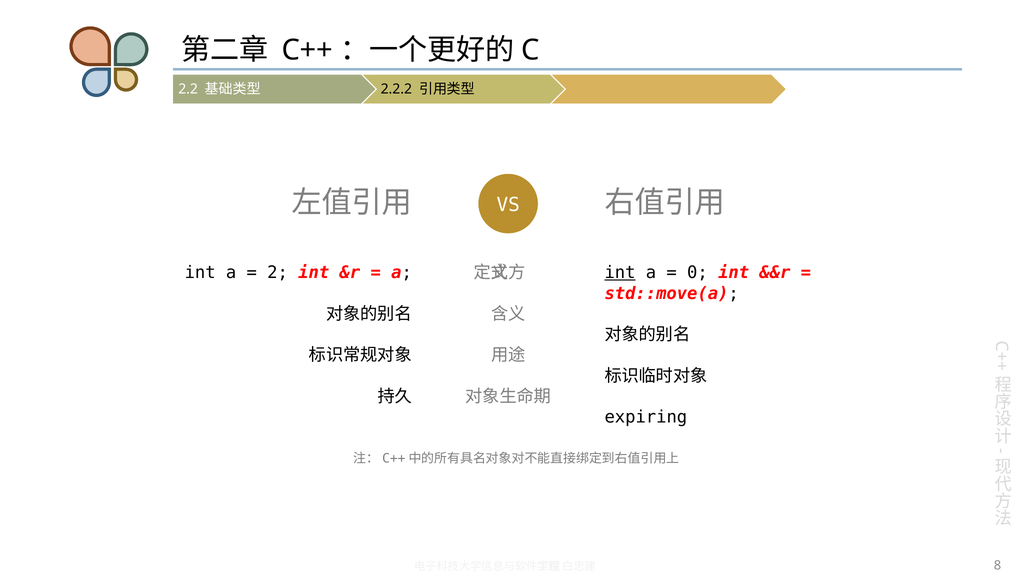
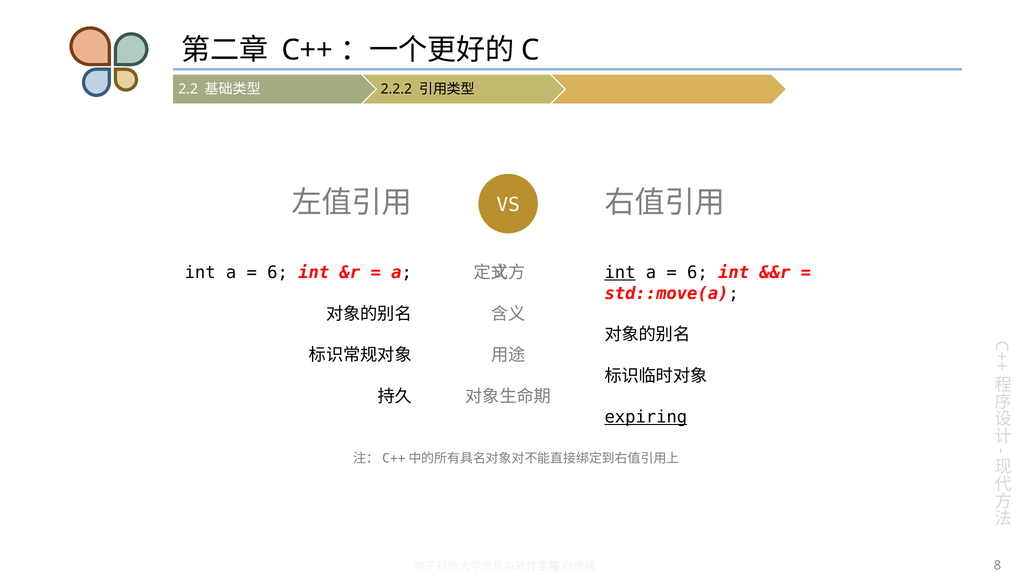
2 at (278, 273): 2 -> 6
0 at (697, 273): 0 -> 6
expiring underline: none -> present
